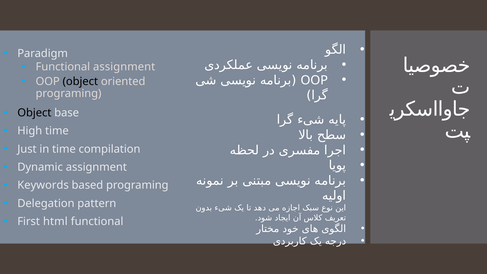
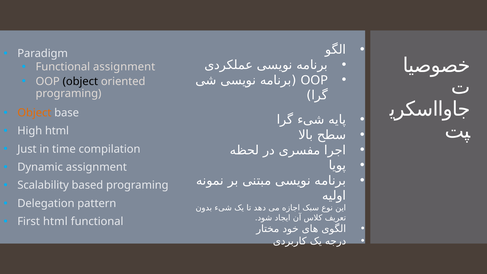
Object at (34, 113) colour: black -> orange
High time: time -> html
Keywords: Keywords -> Scalability
